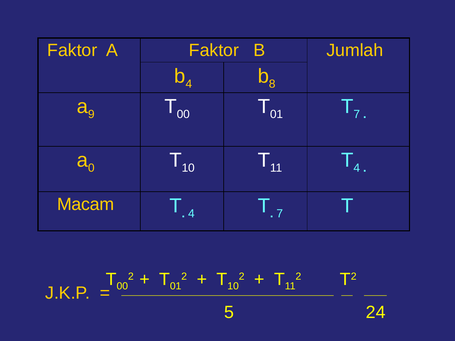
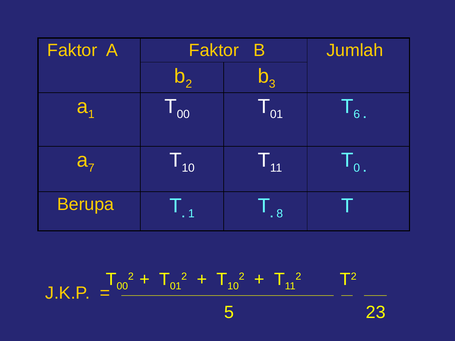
b 4: 4 -> 2
8: 8 -> 3
a 9: 9 -> 1
T 7: 7 -> 6
0: 0 -> 7
T 4: 4 -> 0
Macam: Macam -> Berupa
4 at (191, 214): 4 -> 1
7 at (280, 214): 7 -> 8
24: 24 -> 23
